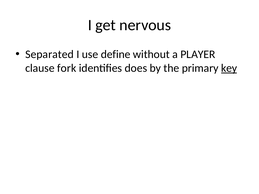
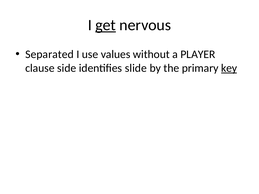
get underline: none -> present
define: define -> values
fork: fork -> side
does: does -> slide
